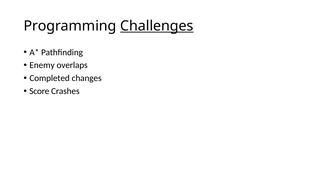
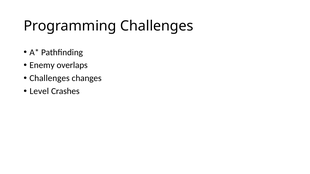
Challenges at (157, 26) underline: present -> none
Completed at (50, 78): Completed -> Challenges
Score: Score -> Level
